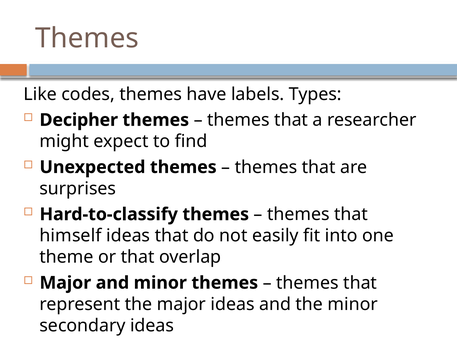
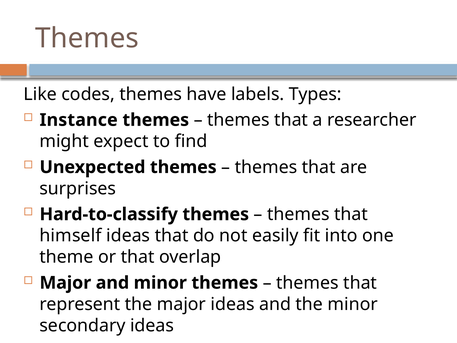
Decipher: Decipher -> Instance
